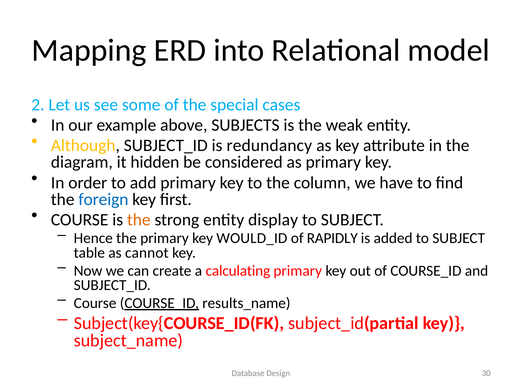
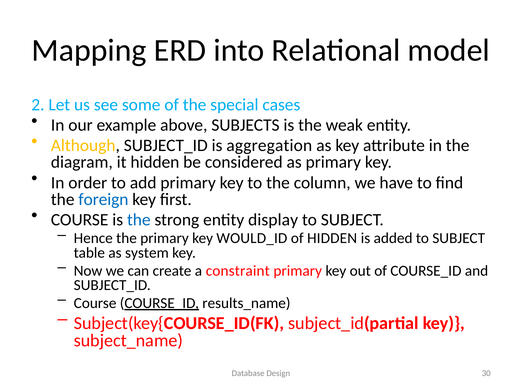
redundancy: redundancy -> aggregation
the at (139, 220) colour: orange -> blue
of RAPIDLY: RAPIDLY -> HIDDEN
cannot: cannot -> system
calculating: calculating -> constraint
